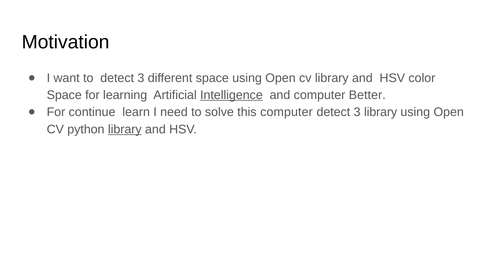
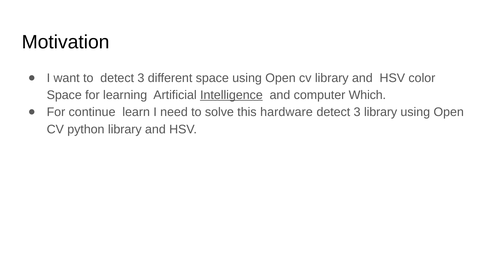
Better: Better -> Which
this computer: computer -> hardware
library at (125, 129) underline: present -> none
